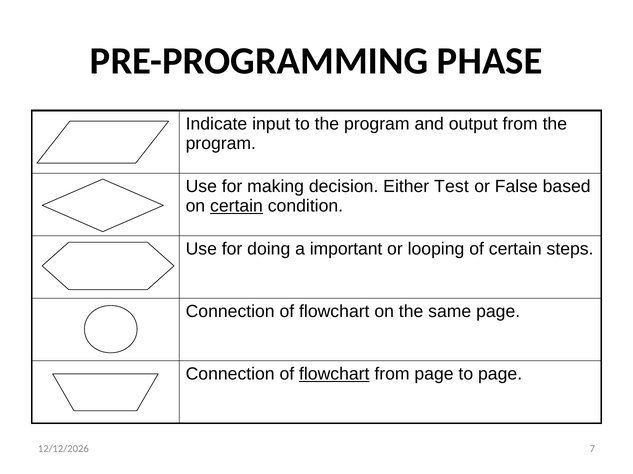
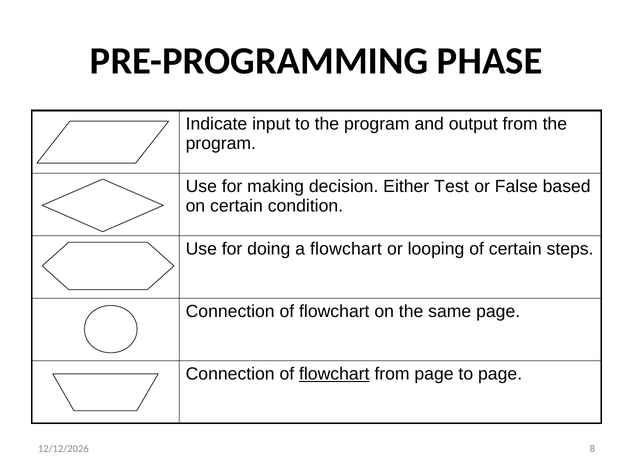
certain at (236, 206) underline: present -> none
a important: important -> flowchart
7: 7 -> 8
